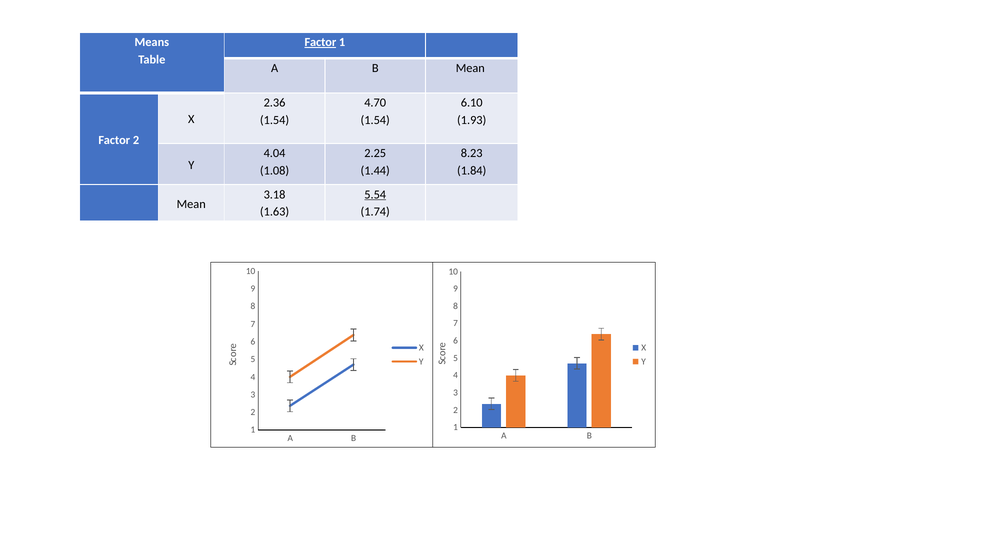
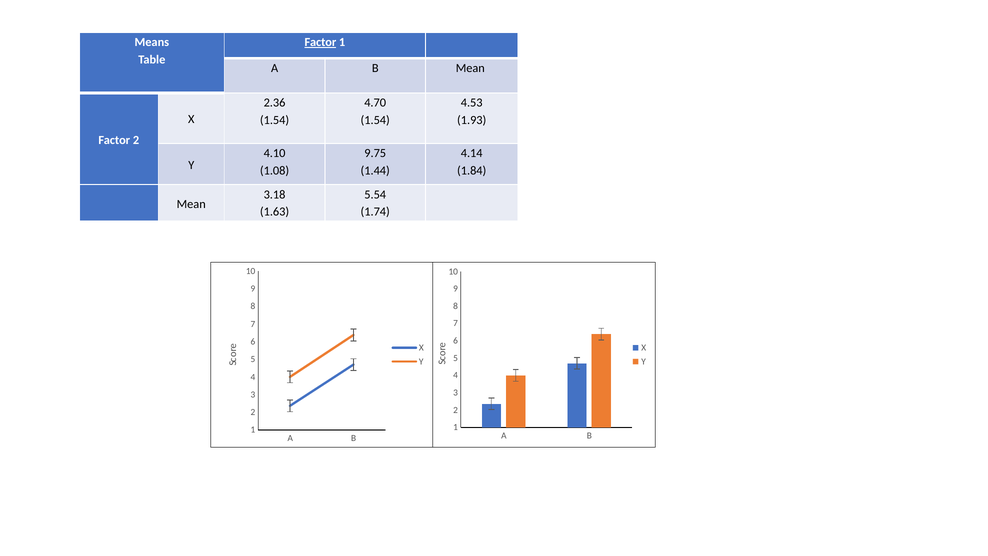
6.10: 6.10 -> 4.53
4.04: 4.04 -> 4.10
2.25: 2.25 -> 9.75
8.23: 8.23 -> 4.14
5.54 underline: present -> none
